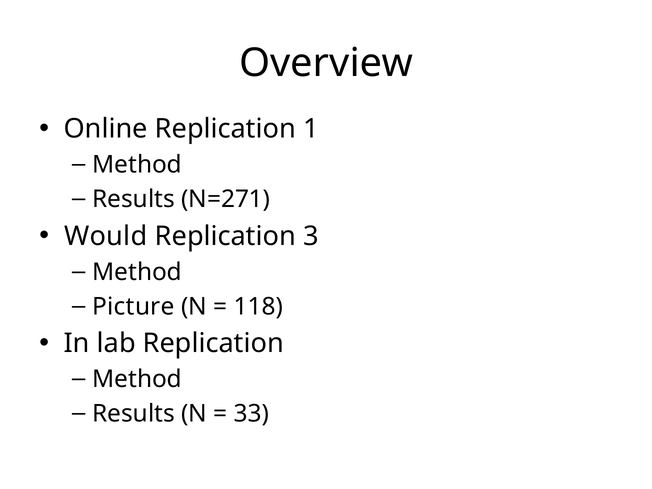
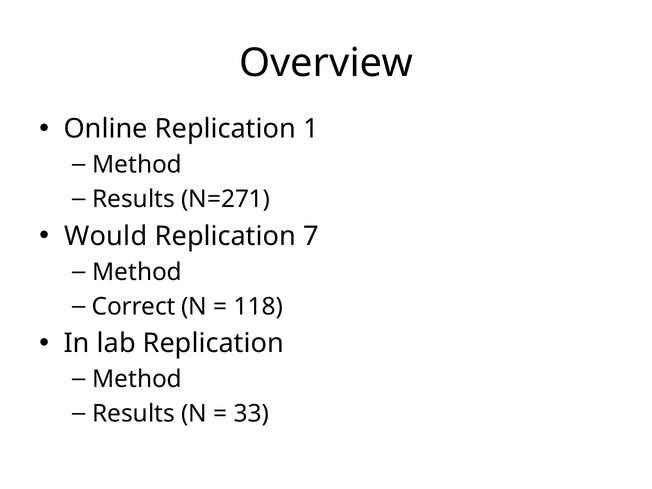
3: 3 -> 7
Picture: Picture -> Correct
